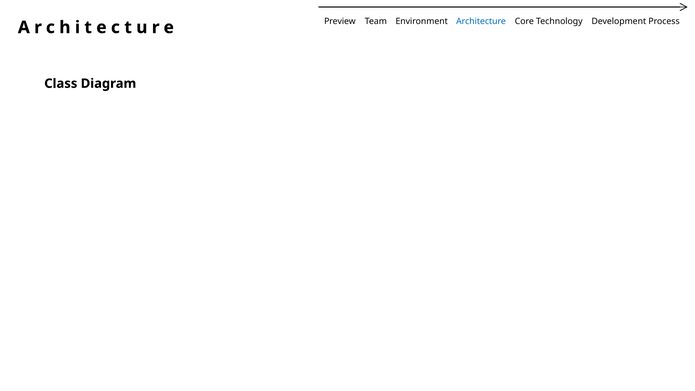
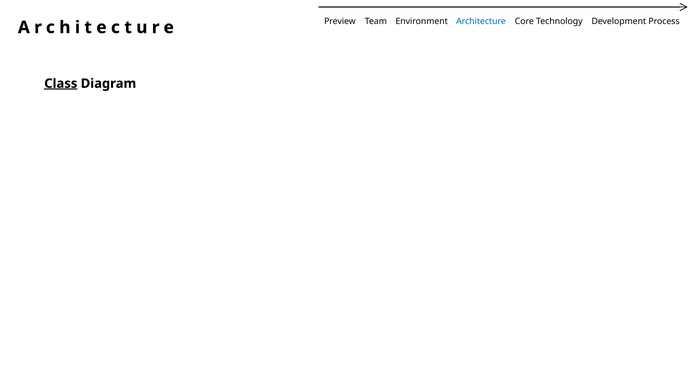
Class underline: none -> present
